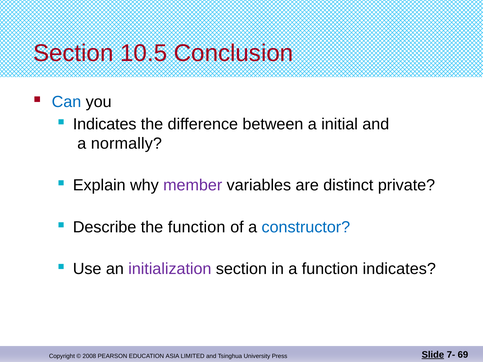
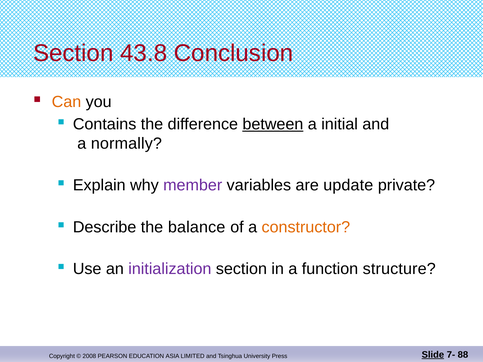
10.5: 10.5 -> 43.8
Can colour: blue -> orange
Indicates at (105, 124): Indicates -> Contains
between underline: none -> present
distinct: distinct -> update
the function: function -> balance
constructor colour: blue -> orange
function indicates: indicates -> structure
69: 69 -> 88
